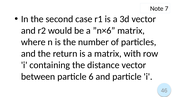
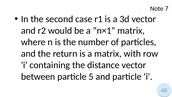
”n×6: ”n×6 -> ”n×1
6: 6 -> 5
